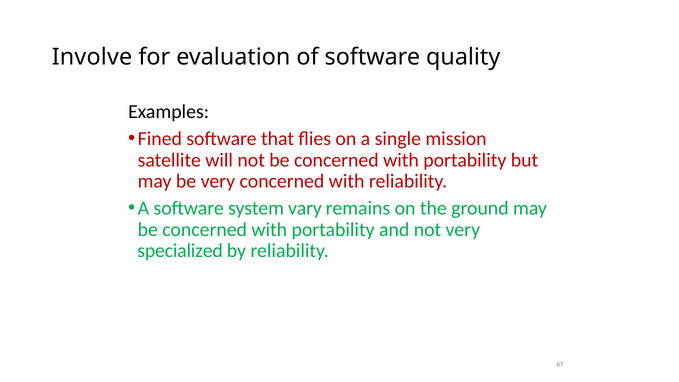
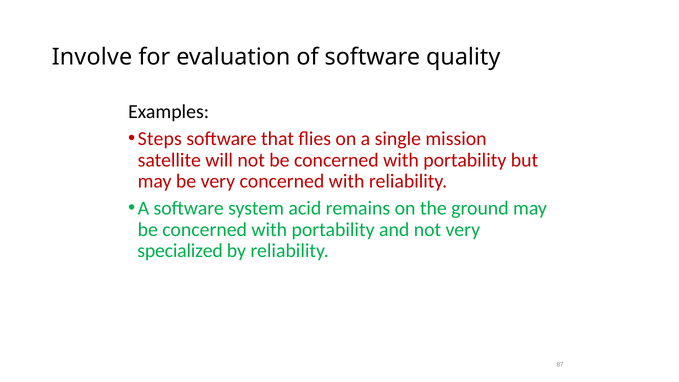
Fined: Fined -> Steps
vary: vary -> acid
